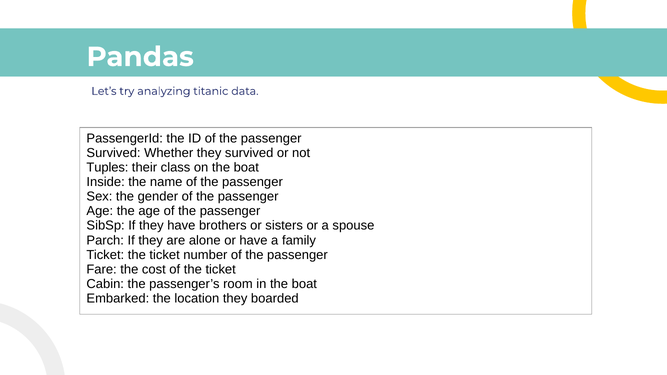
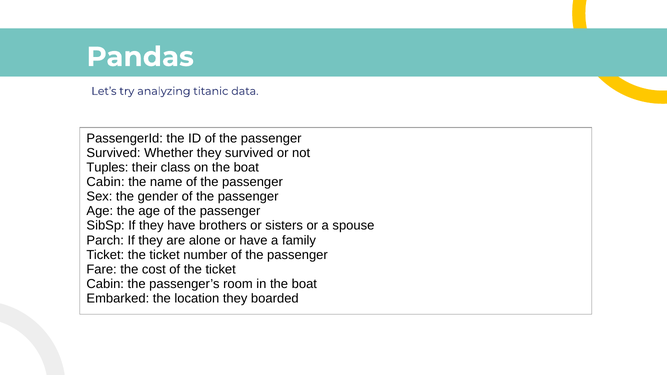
Inside at (106, 182): Inside -> Cabin
